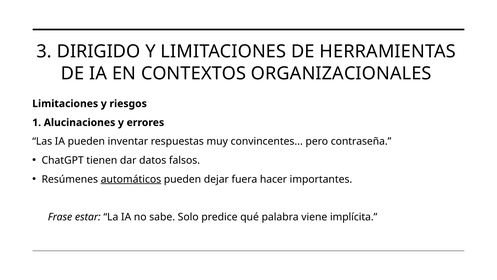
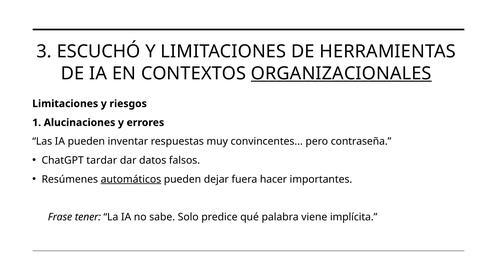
DIRIGIDO: DIRIGIDO -> ESCUCHÓ
ORGANIZACIONALES underline: none -> present
tienen: tienen -> tardar
estar: estar -> tener
